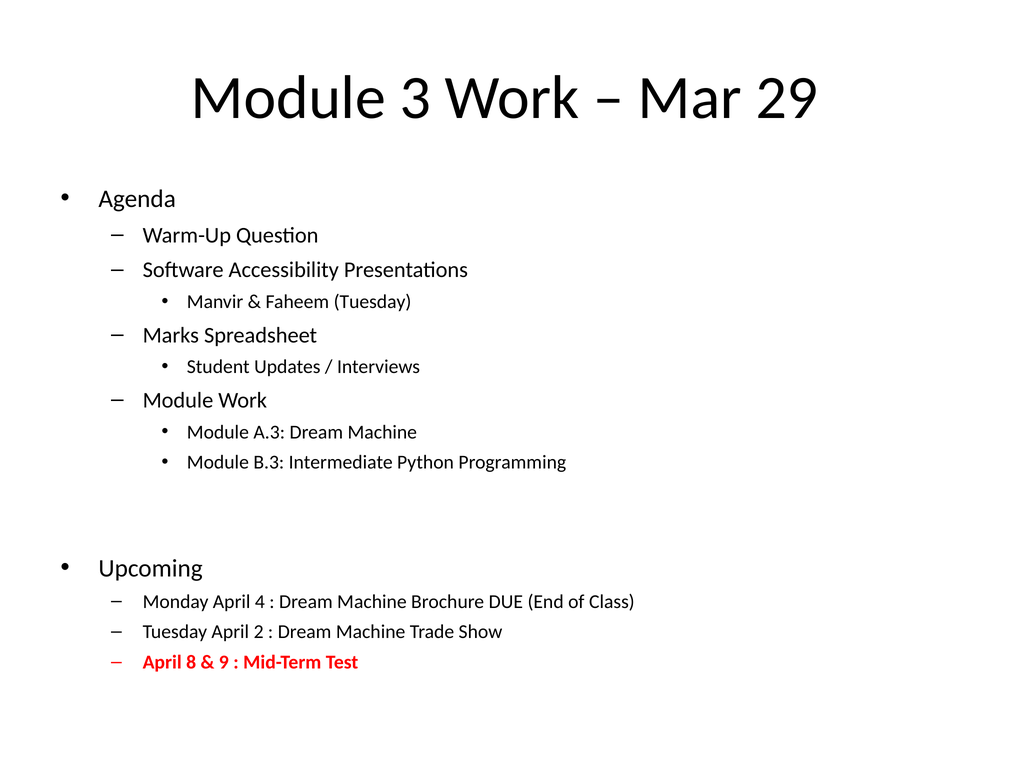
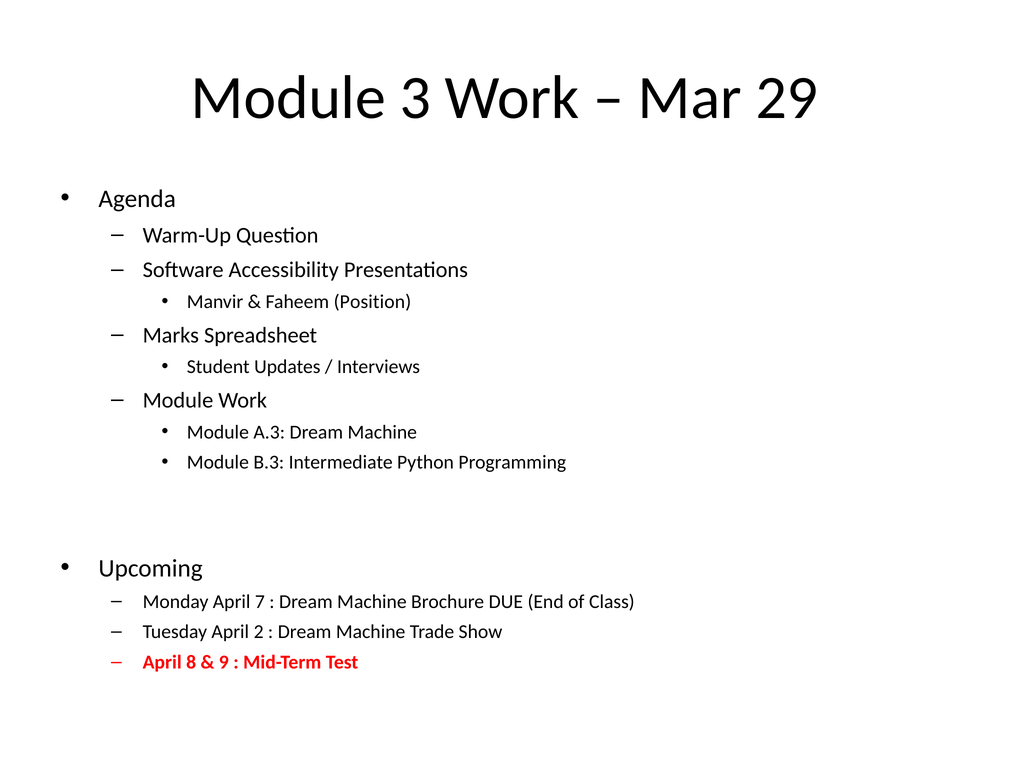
Faheem Tuesday: Tuesday -> Position
4: 4 -> 7
